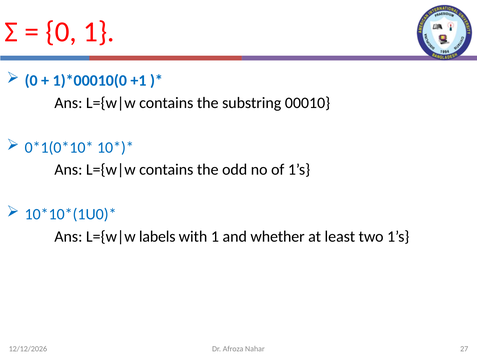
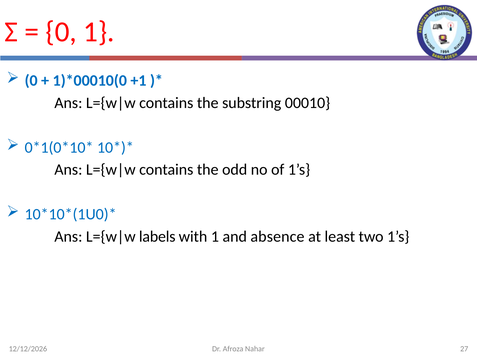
whether: whether -> absence
